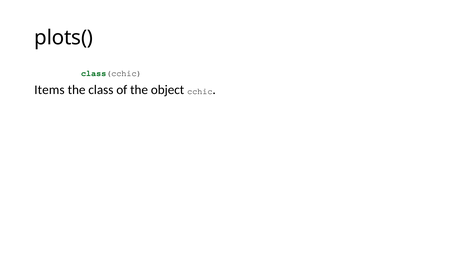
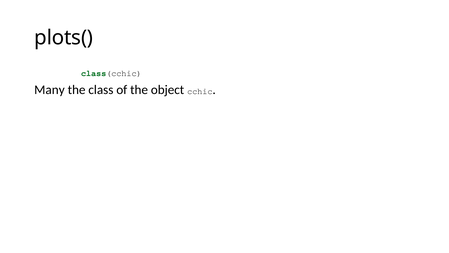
Items: Items -> Many
